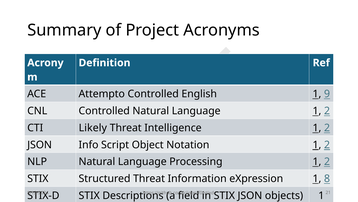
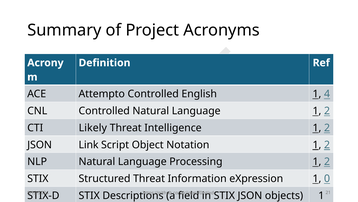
9: 9 -> 4
Info: Info -> Link
8: 8 -> 0
